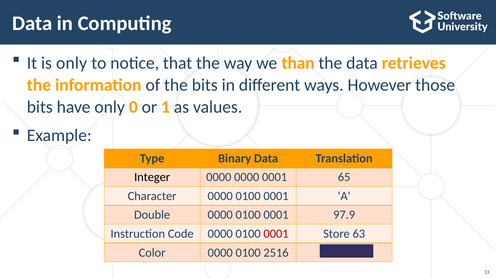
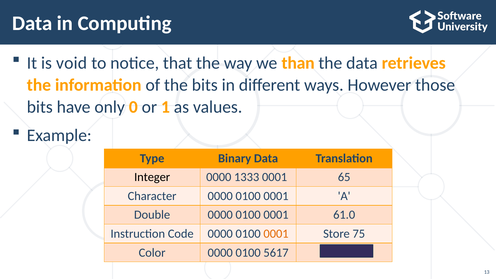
is only: only -> void
0000 0000: 0000 -> 1333
97.9: 97.9 -> 61.0
0001 at (276, 234) colour: red -> orange
63: 63 -> 75
2516: 2516 -> 5617
